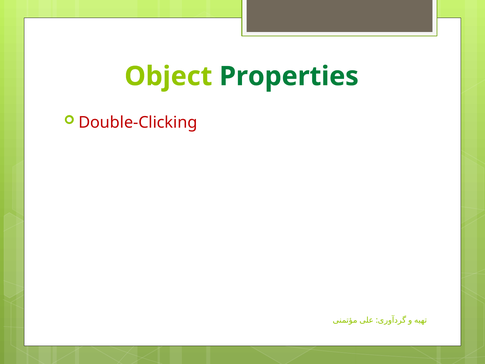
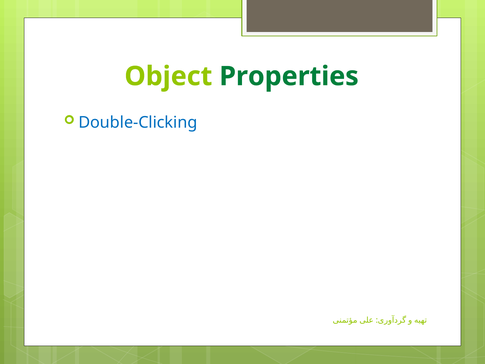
Double-Clicking colour: red -> blue
